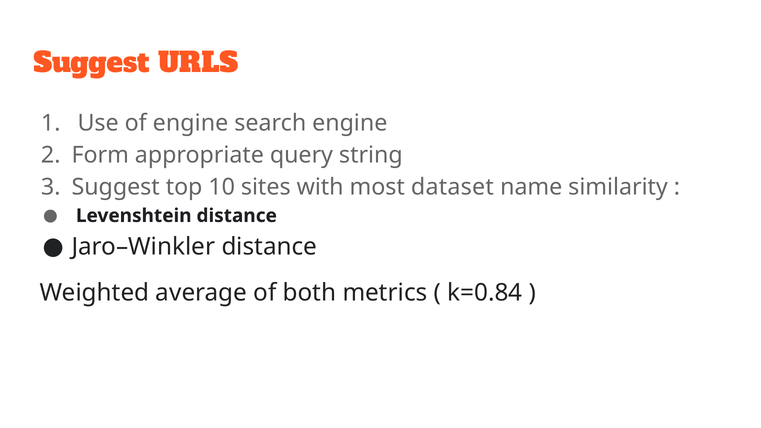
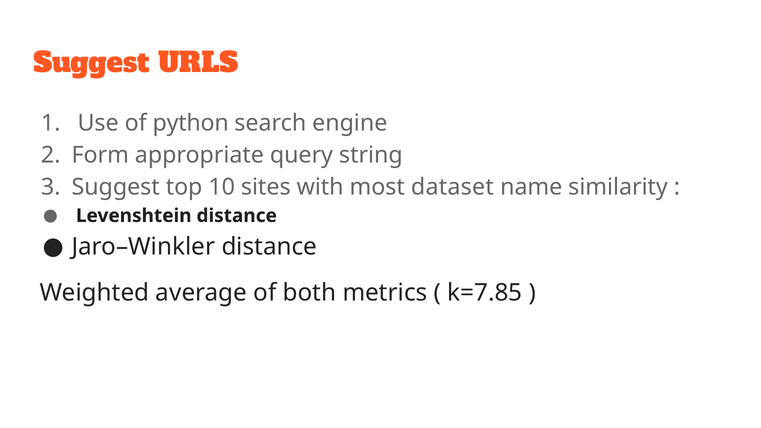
of engine: engine -> python
k=0.84: k=0.84 -> k=7.85
